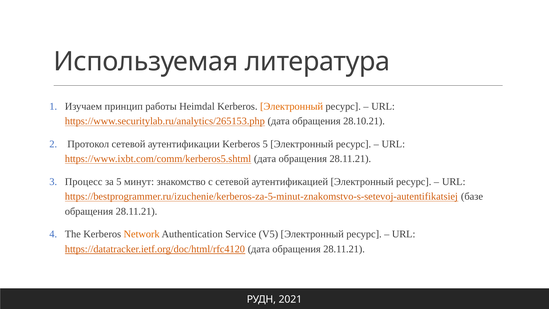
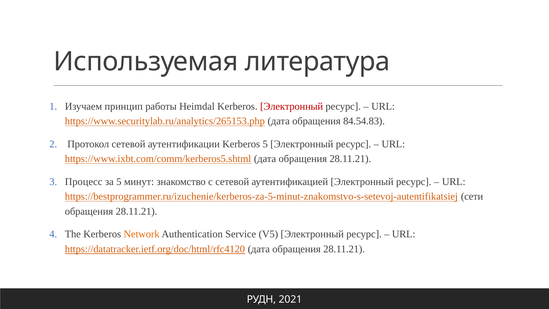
Электронный at (292, 106) colour: orange -> red
28.10.21: 28.10.21 -> 84.54.83
базе: базе -> сети
